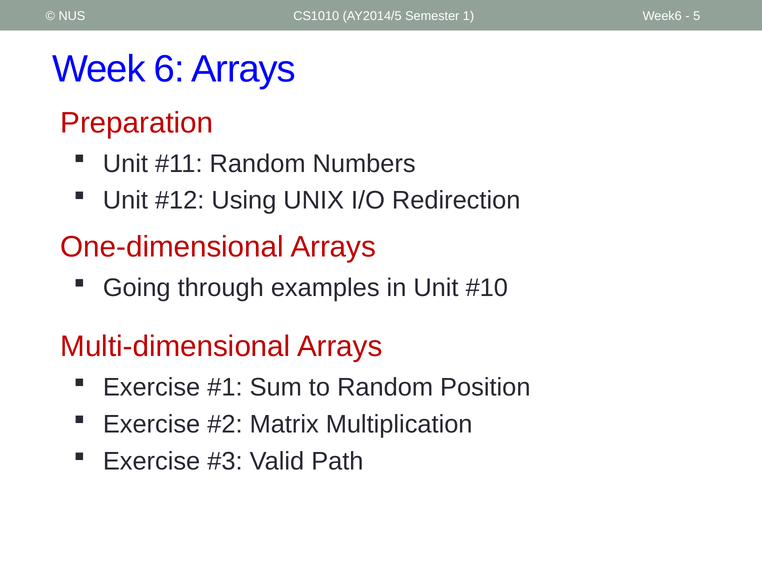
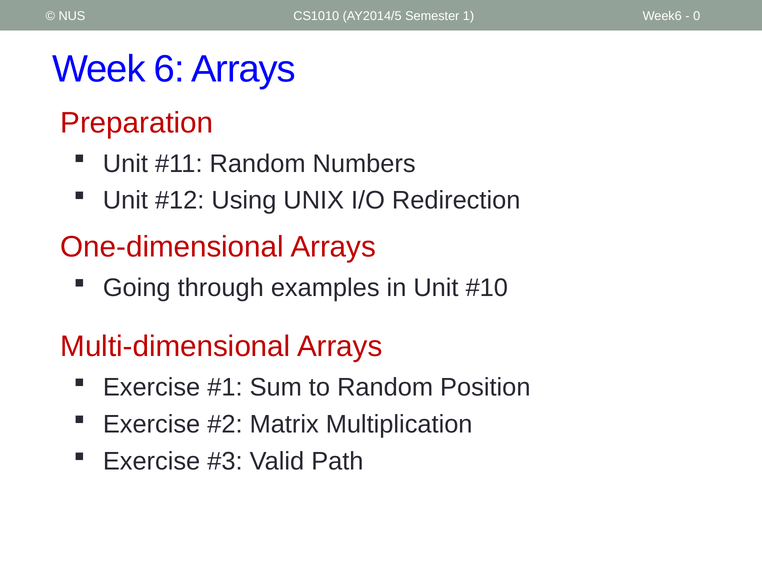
5: 5 -> 0
